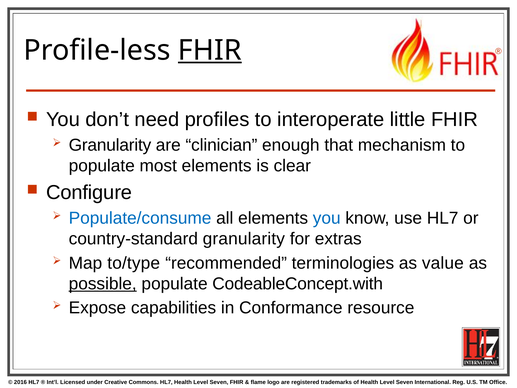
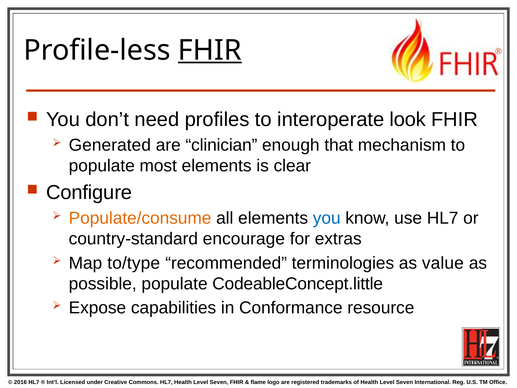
little: little -> look
Granularity at (110, 145): Granularity -> Generated
Populate/consume colour: blue -> orange
country-standard granularity: granularity -> encourage
possible underline: present -> none
CodeableConcept.with: CodeableConcept.with -> CodeableConcept.little
